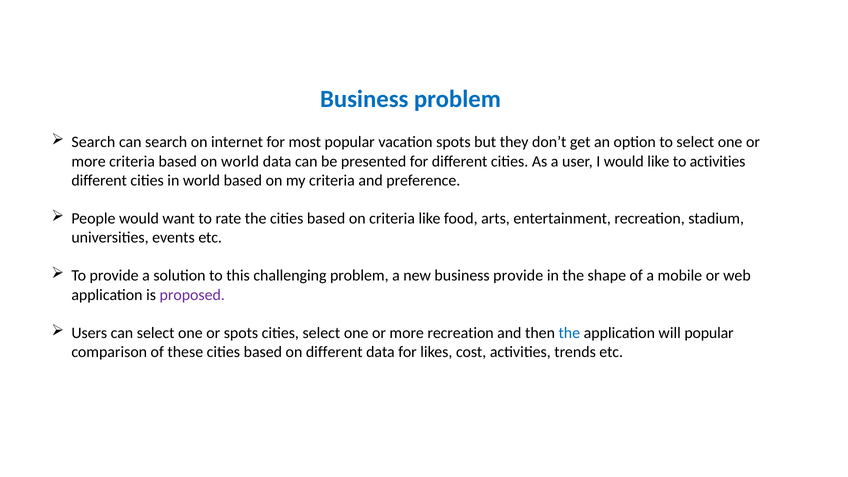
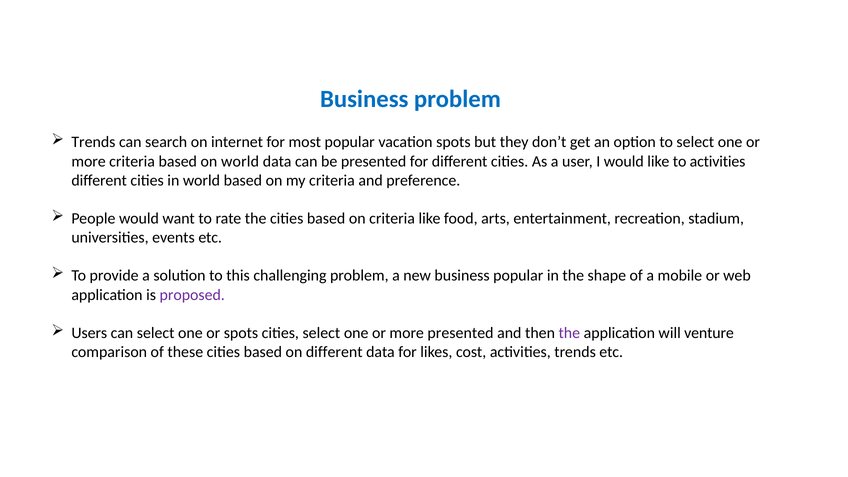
Search at (93, 142): Search -> Trends
business provide: provide -> popular
more recreation: recreation -> presented
the at (569, 333) colour: blue -> purple
will popular: popular -> venture
